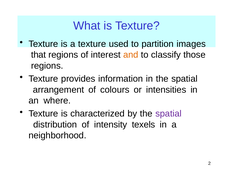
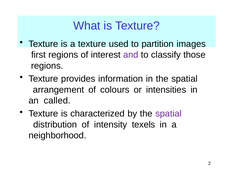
that: that -> first
and colour: orange -> purple
where: where -> called
